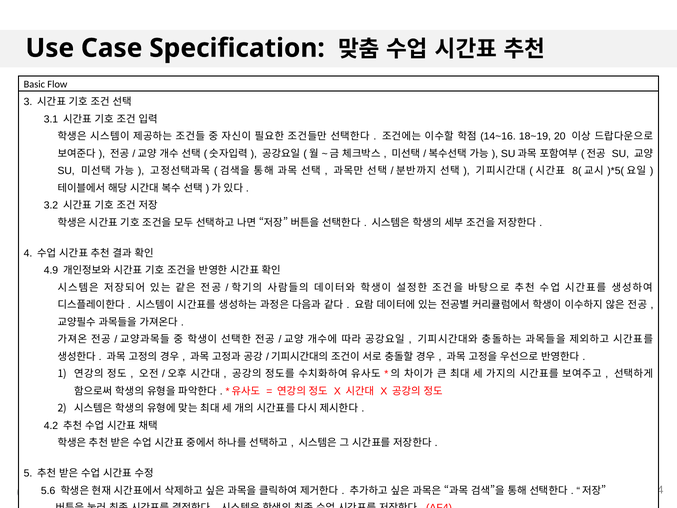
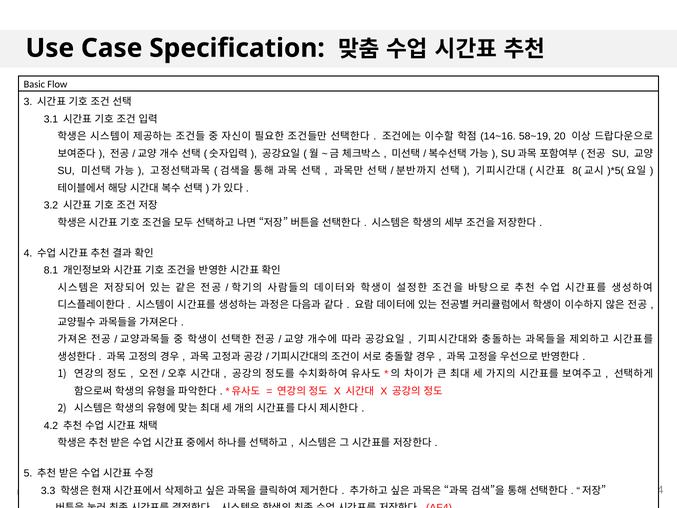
18~19: 18~19 -> 58~19
4.9: 4.9 -> 8.1
5.6: 5.6 -> 3.3
